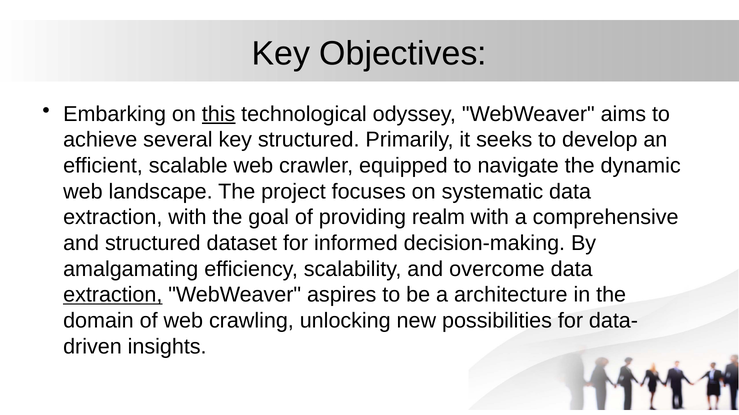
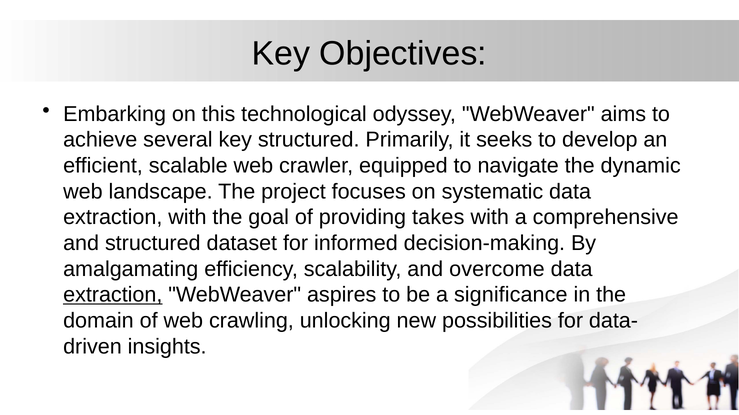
this underline: present -> none
realm: realm -> takes
architecture: architecture -> significance
